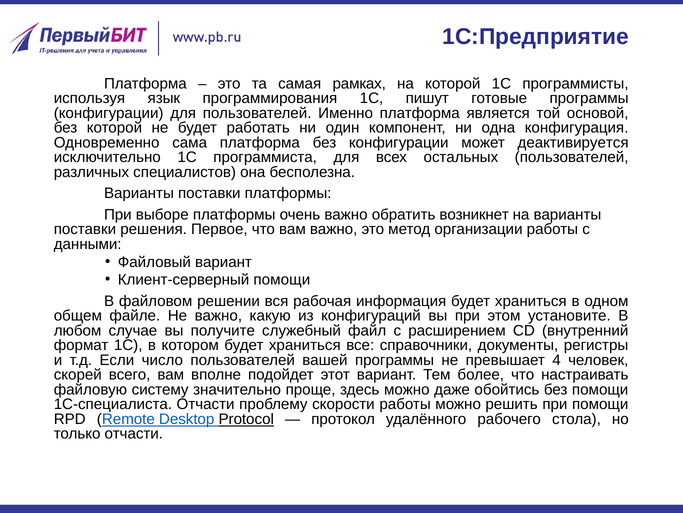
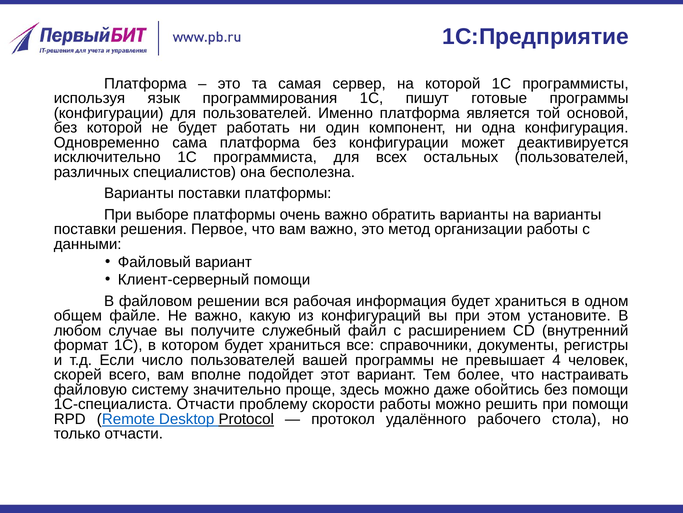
рамках: рамках -> сервер
обратить возникнет: возникнет -> варианты
